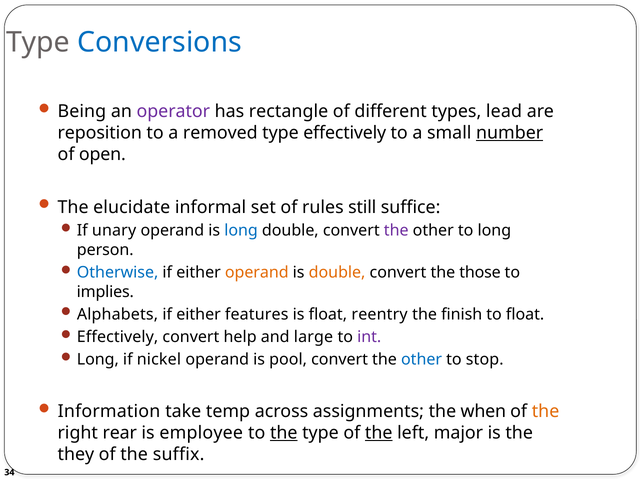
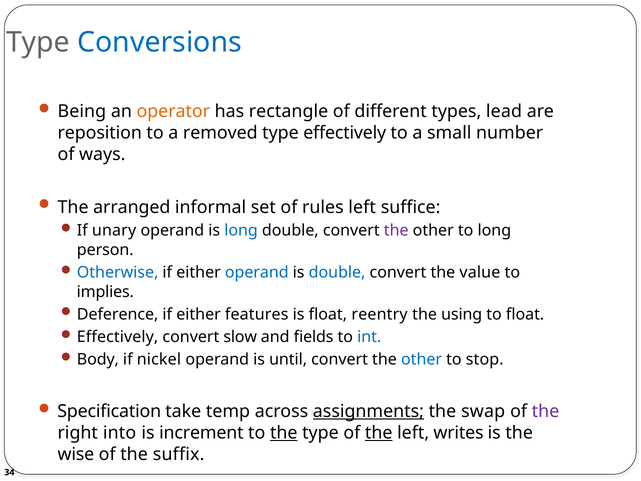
operator colour: purple -> orange
number underline: present -> none
open: open -> ways
elucidate: elucidate -> arranged
rules still: still -> left
operand at (257, 272) colour: orange -> blue
double at (337, 272) colour: orange -> blue
those: those -> value
Alphabets: Alphabets -> Deference
finish: finish -> using
help: help -> slow
large: large -> fields
int colour: purple -> blue
Long at (98, 359): Long -> Body
pool: pool -> until
Information: Information -> Specification
assignments underline: none -> present
when: when -> swap
the at (546, 411) colour: orange -> purple
rear: rear -> into
employee: employee -> increment
major: major -> writes
they: they -> wise
